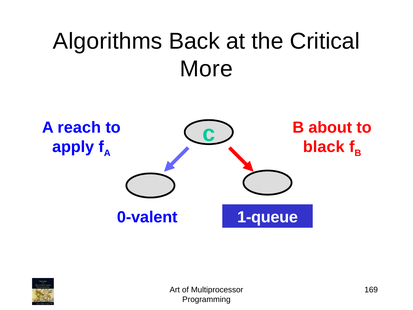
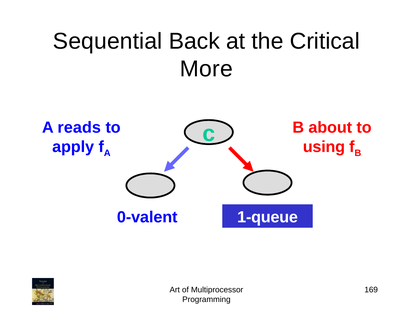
Algorithms: Algorithms -> Sequential
reach: reach -> reads
black: black -> using
